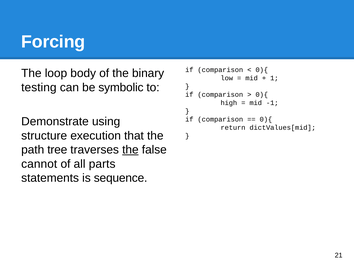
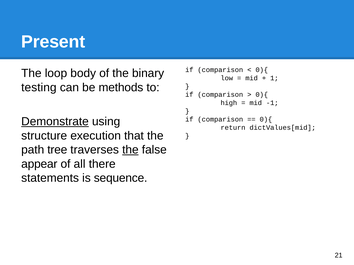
Forcing: Forcing -> Present
symbolic: symbolic -> methods
Demonstrate underline: none -> present
cannot: cannot -> appear
parts: parts -> there
